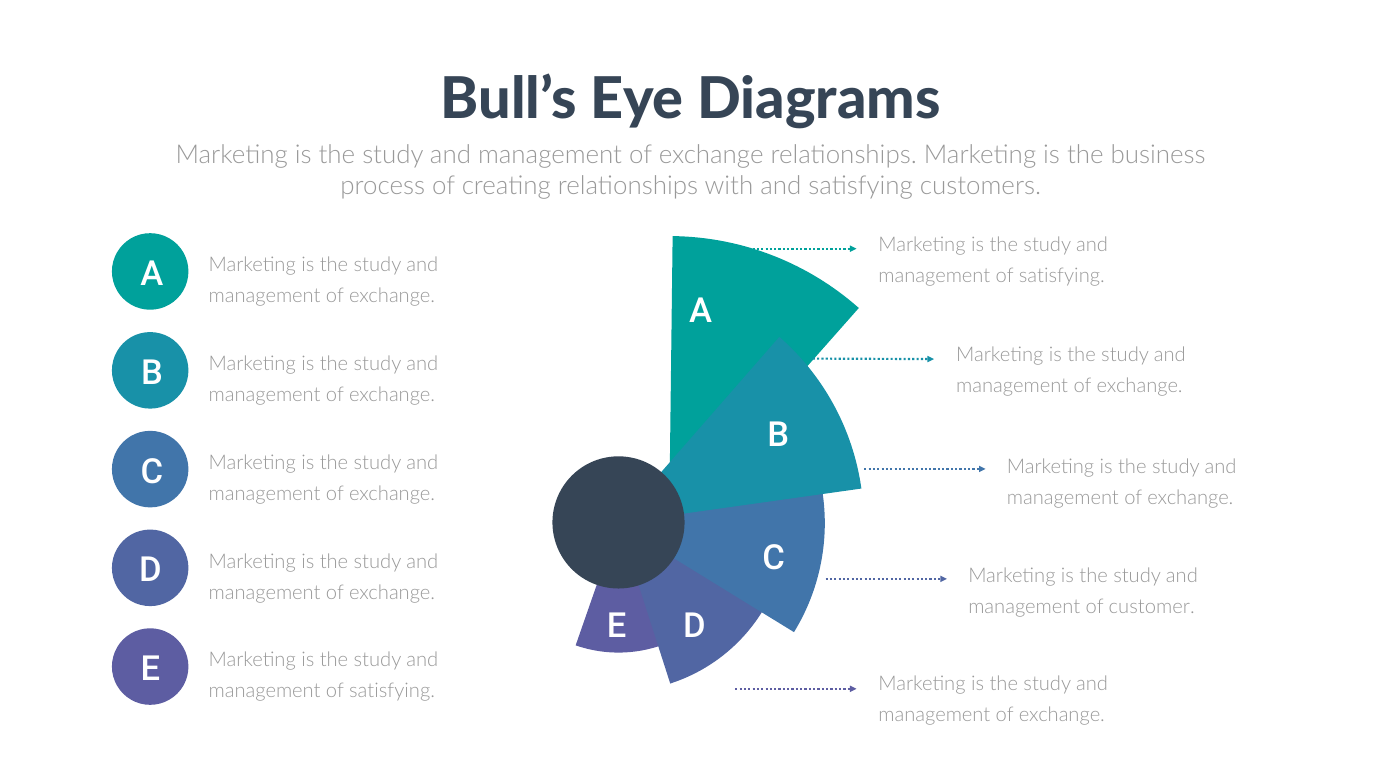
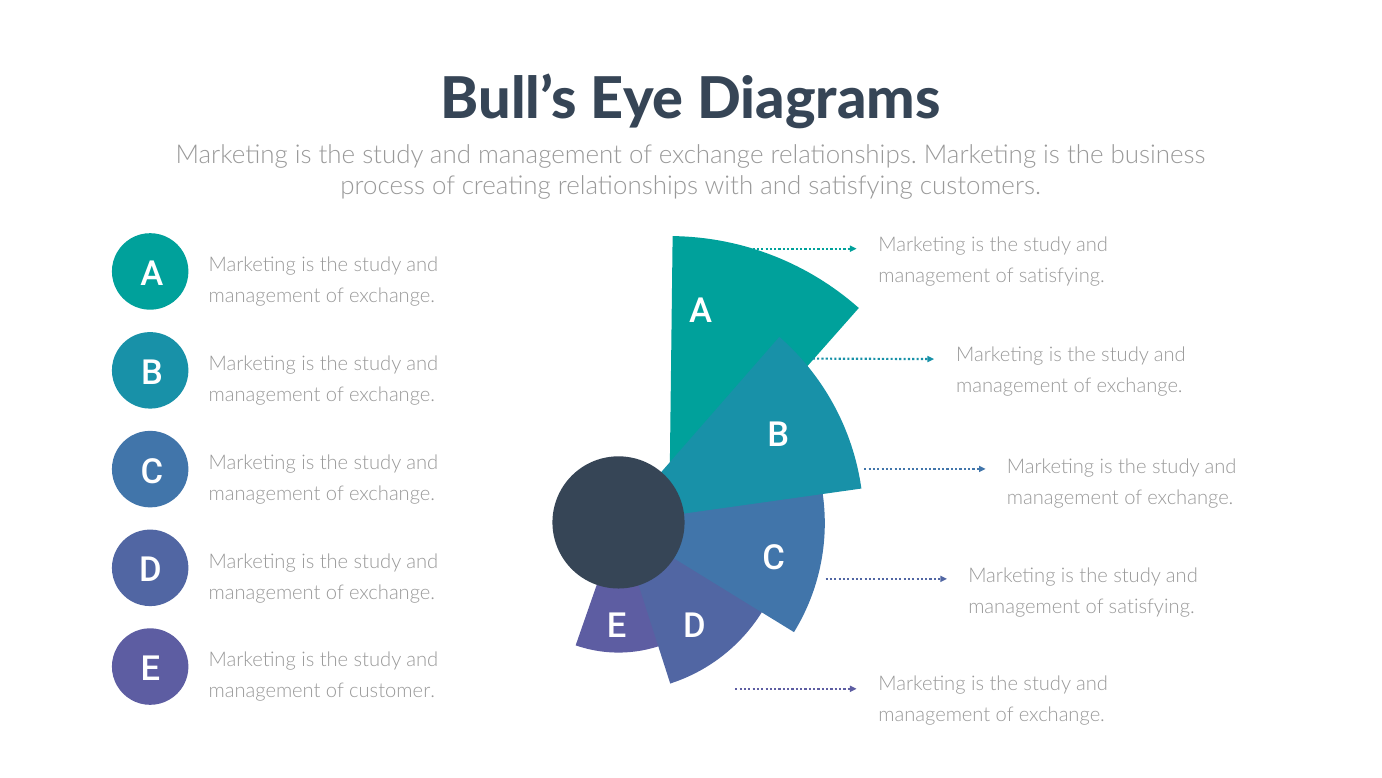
customer at (1152, 607): customer -> satisfying
satisfying at (392, 691): satisfying -> customer
